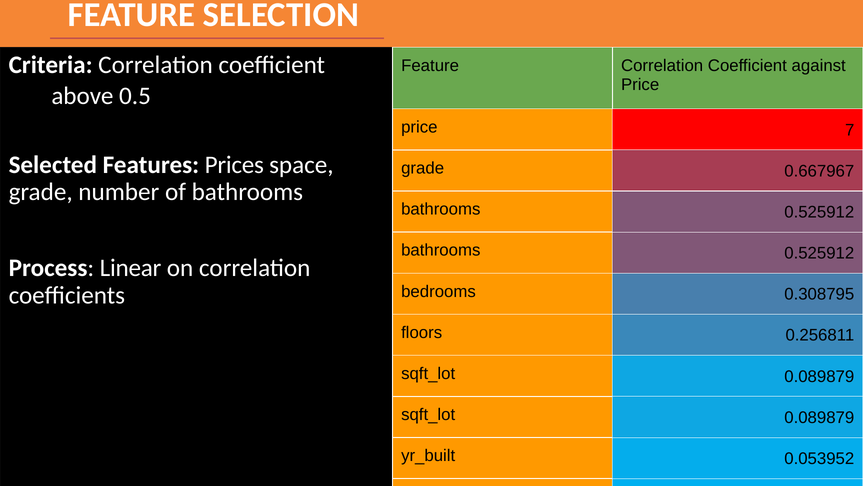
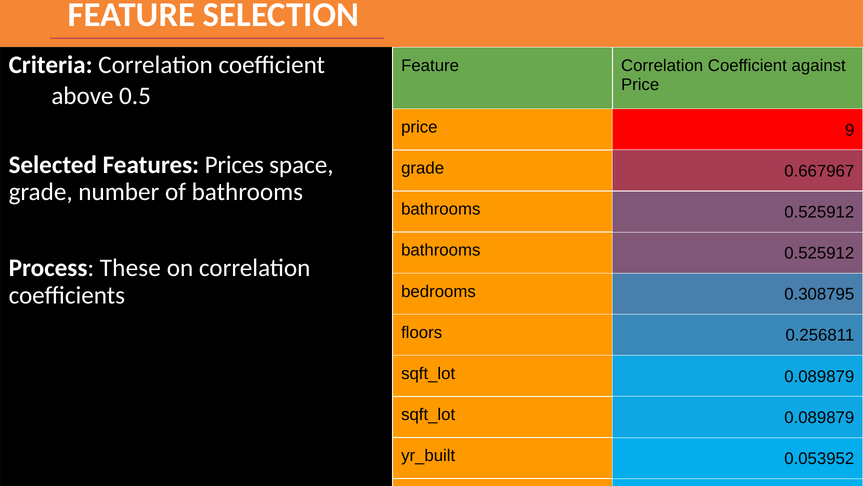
7: 7 -> 9
Linear: Linear -> These
